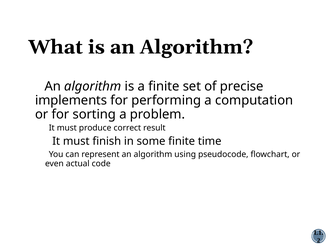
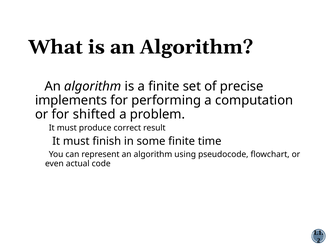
sorting: sorting -> shifted
